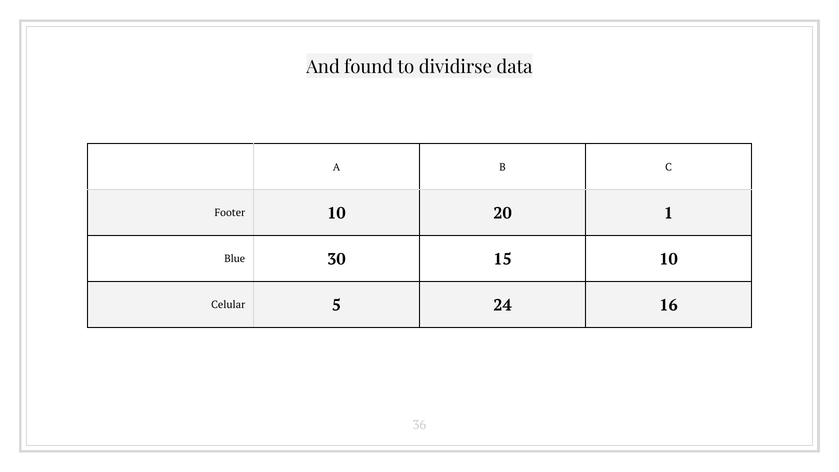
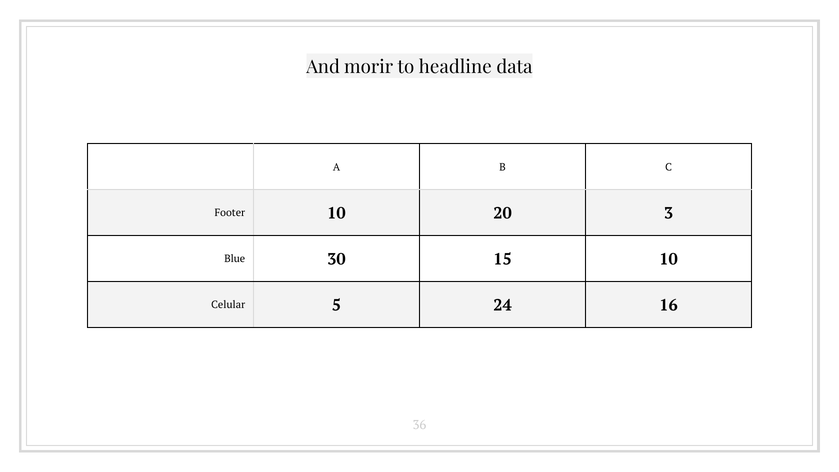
found: found -> morir
dividirse: dividirse -> headline
1: 1 -> 3
